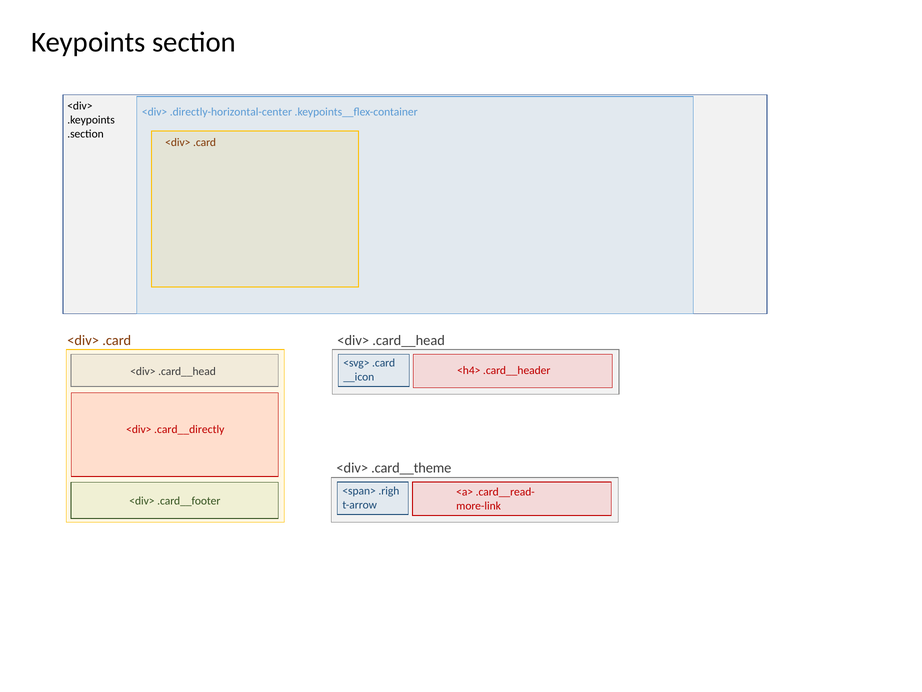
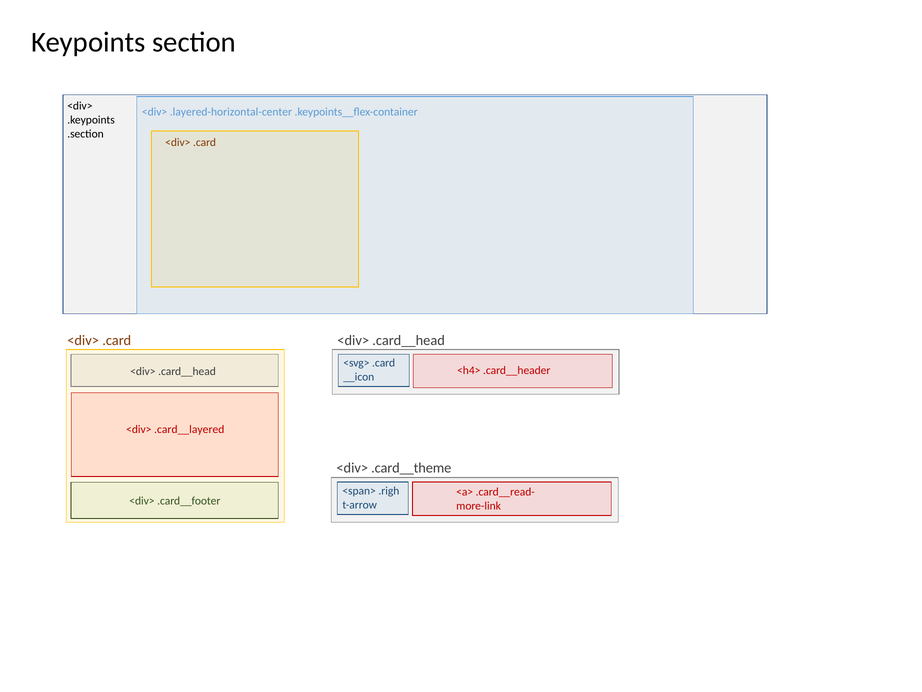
.directly-horizontal-center: .directly-horizontal-center -> .layered-horizontal-center
.card__directly: .card__directly -> .card__layered
